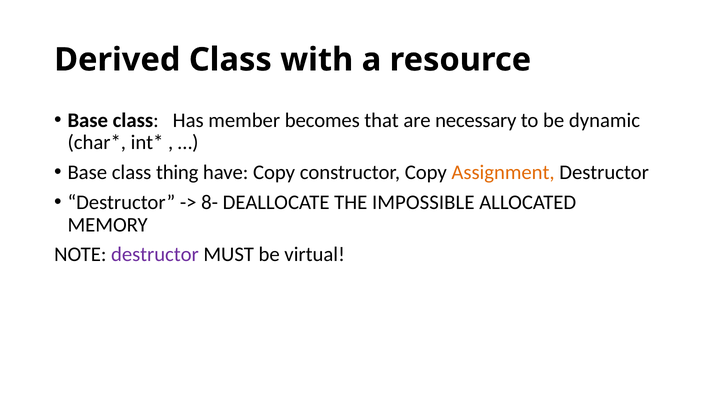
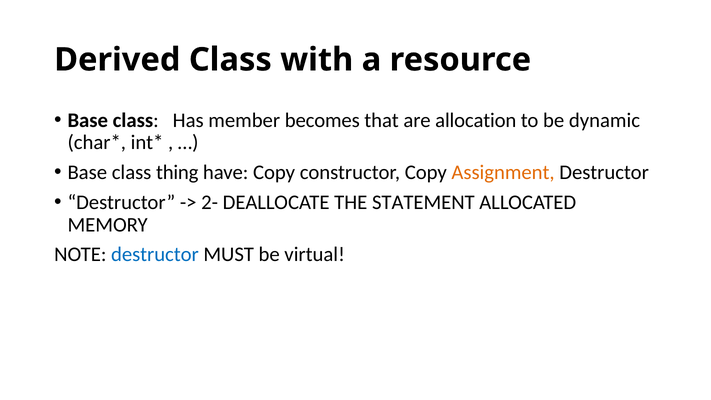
necessary: necessary -> allocation
8-: 8- -> 2-
IMPOSSIBLE: IMPOSSIBLE -> STATEMENT
destructor at (155, 254) colour: purple -> blue
